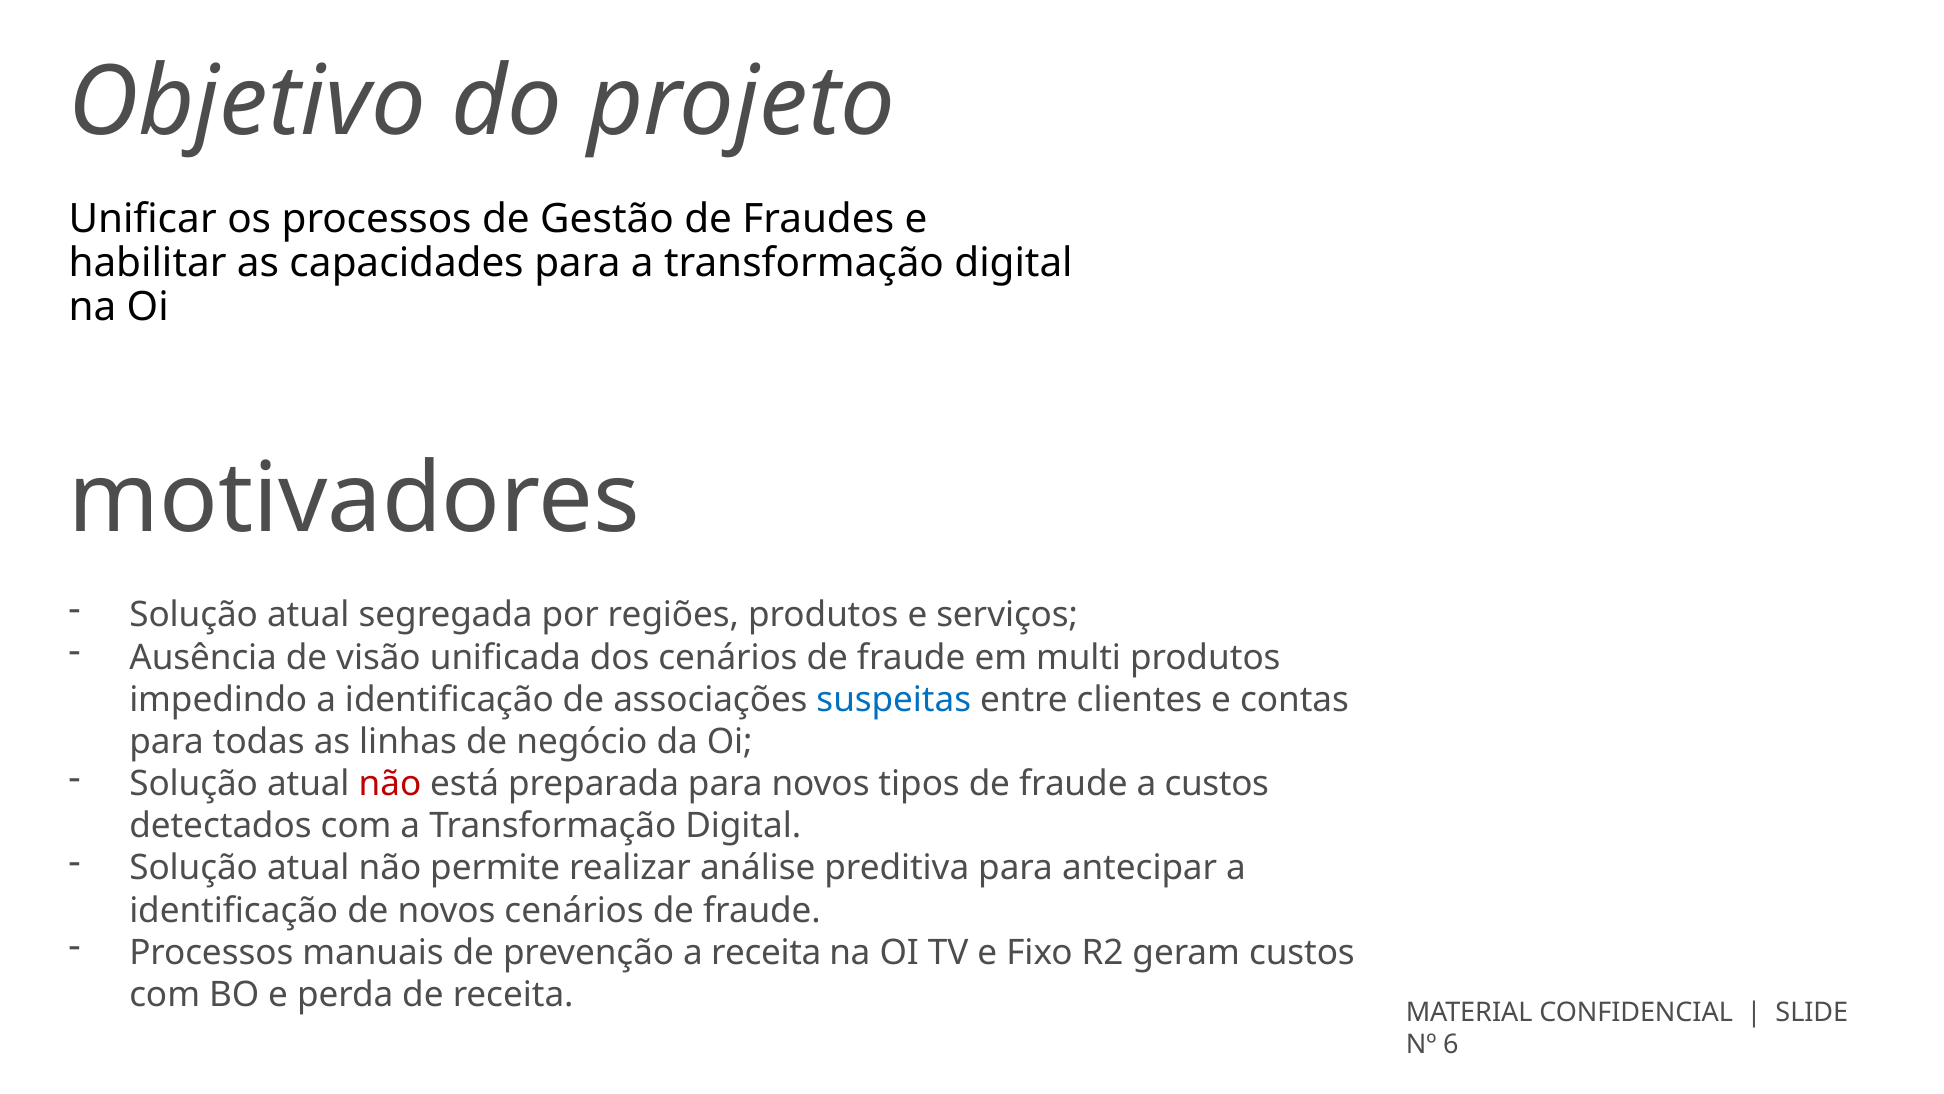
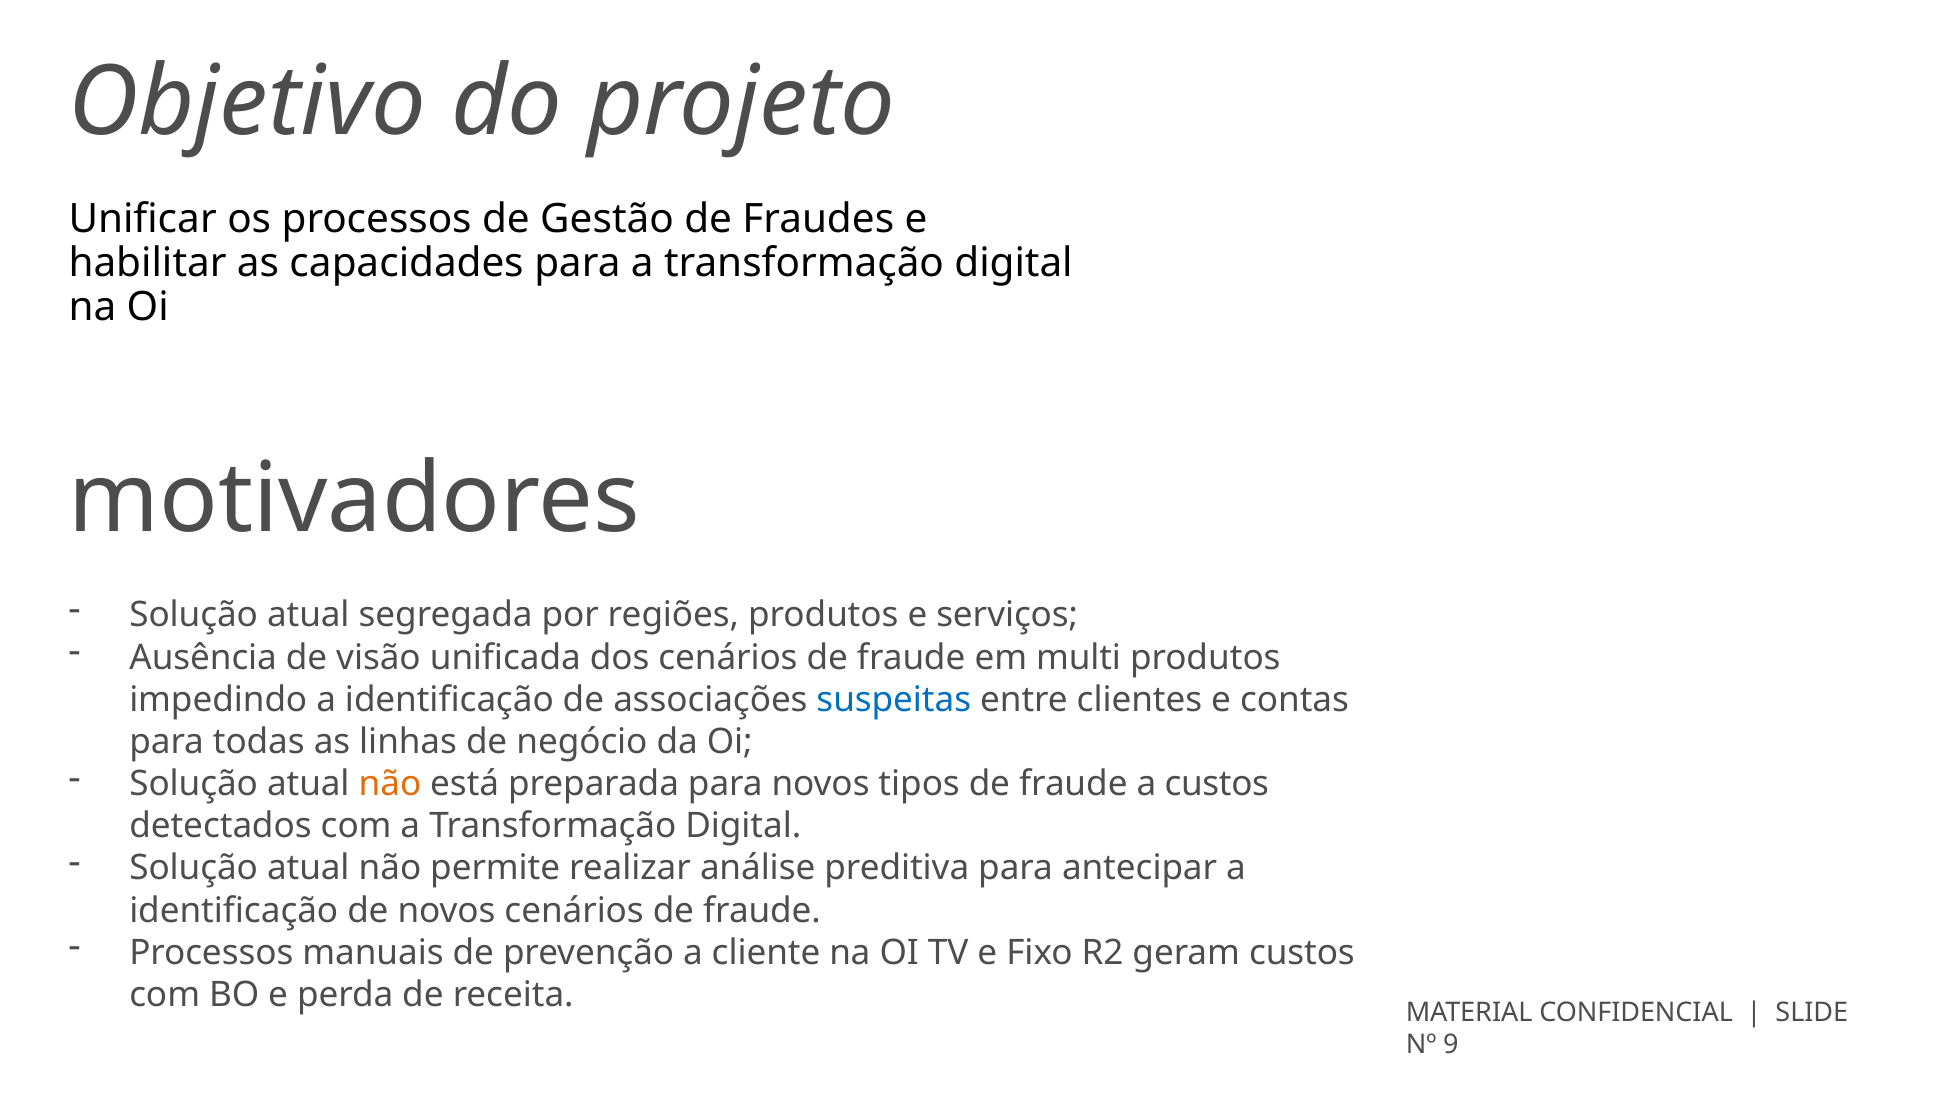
não at (390, 784) colour: red -> orange
a receita: receita -> cliente
6: 6 -> 9
